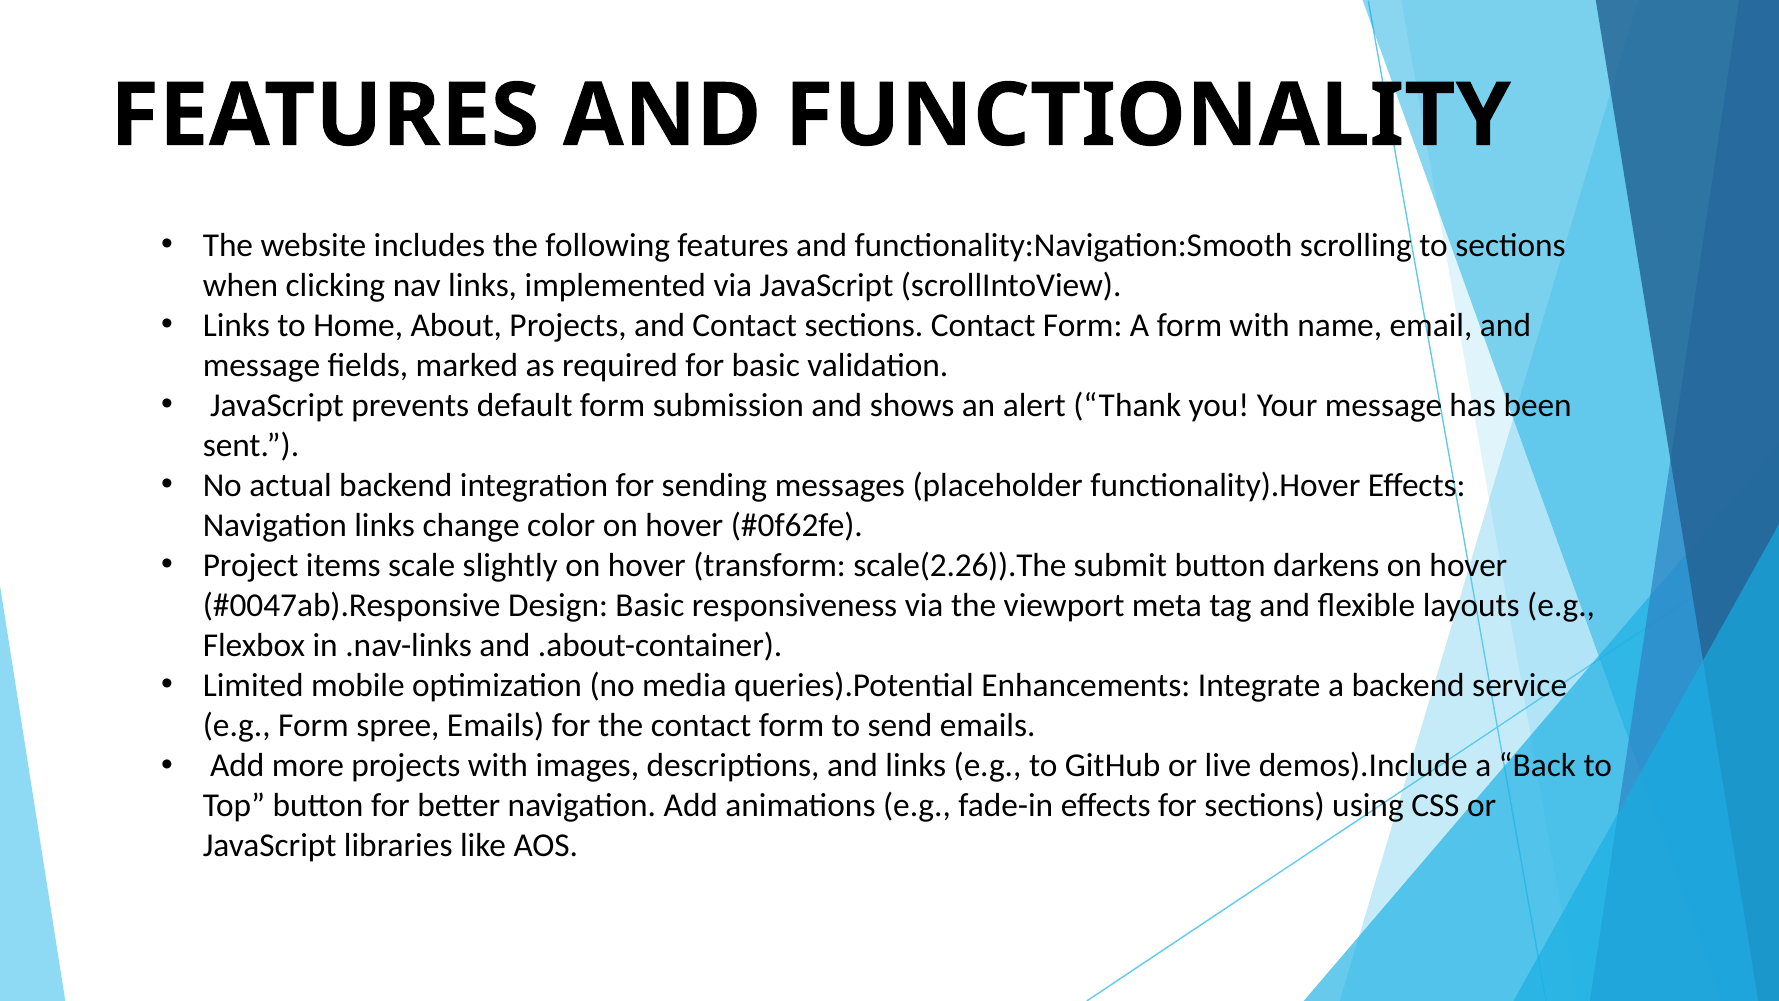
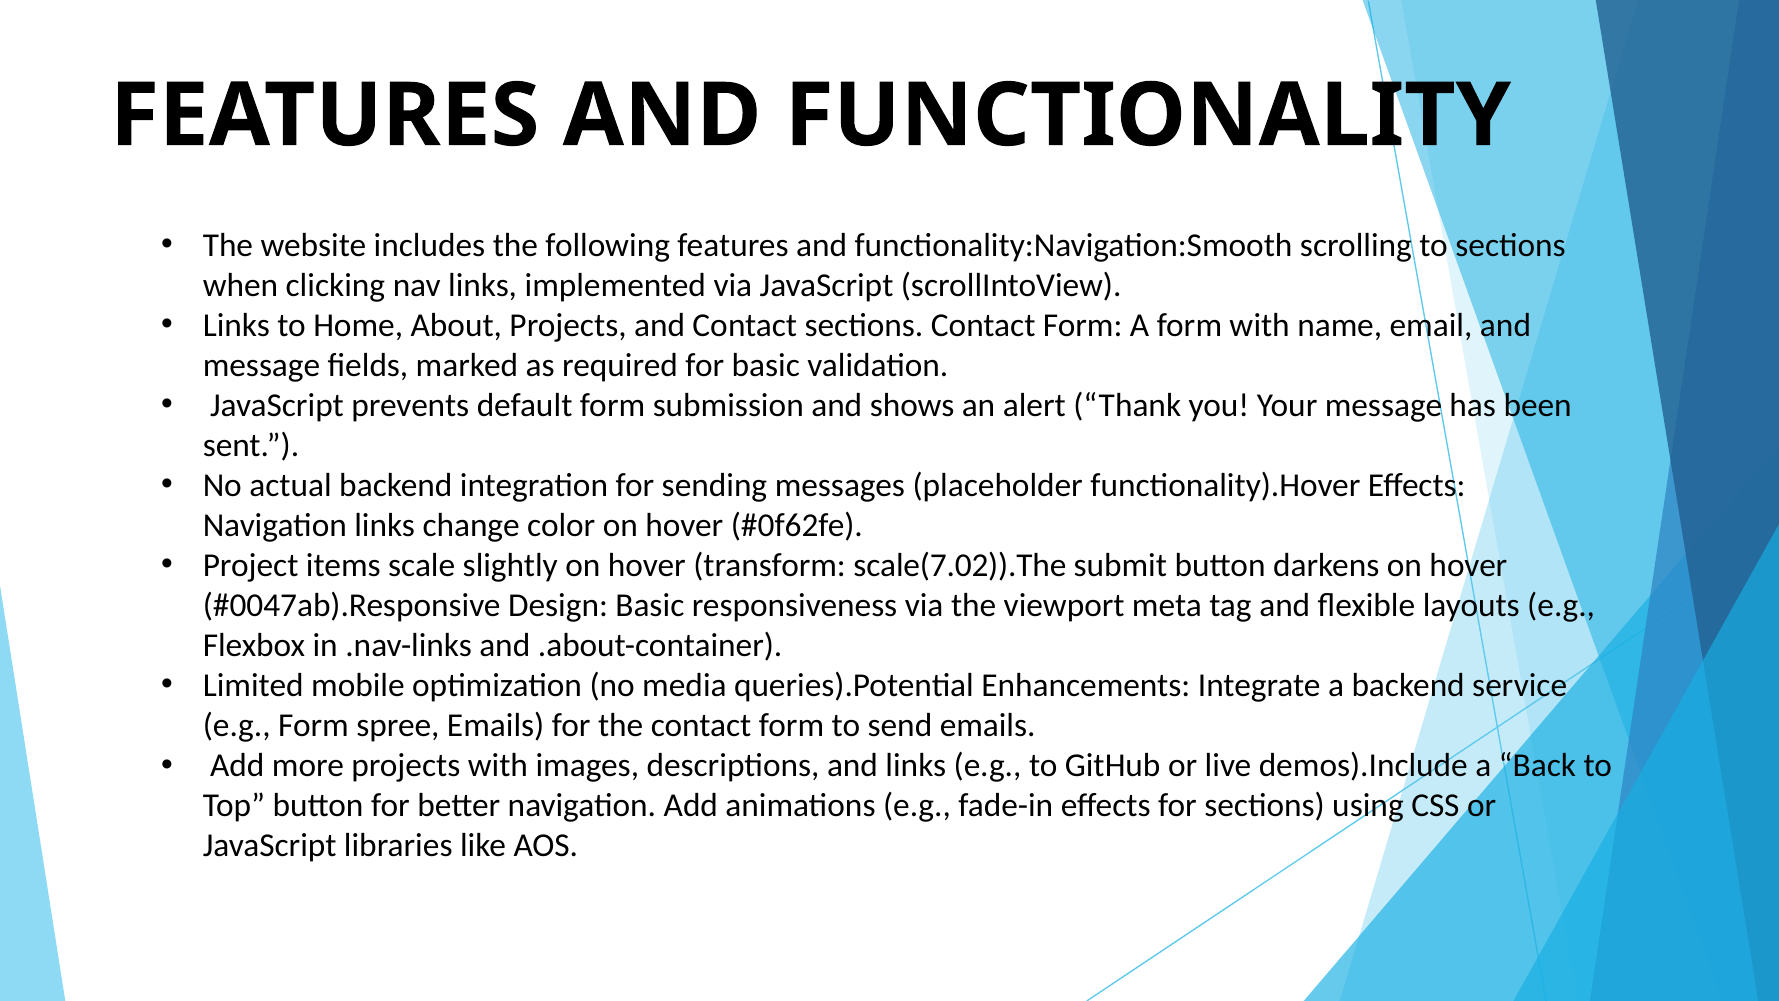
scale(2.26)).The: scale(2.26)).The -> scale(7.02)).The
